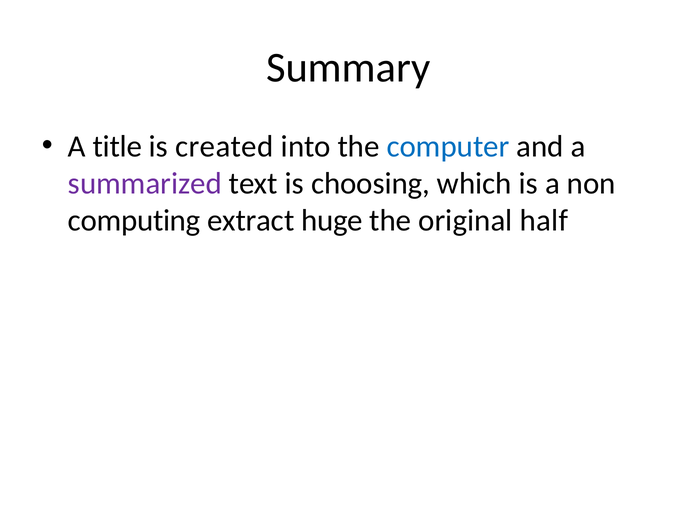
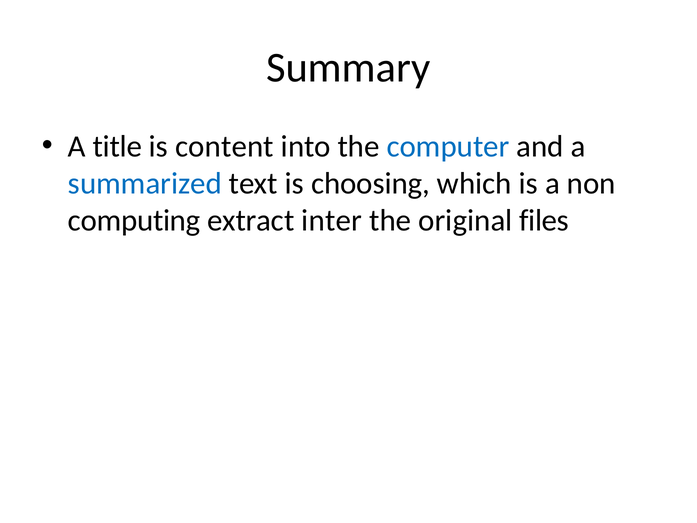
created: created -> content
summarized colour: purple -> blue
huge: huge -> inter
half: half -> files
